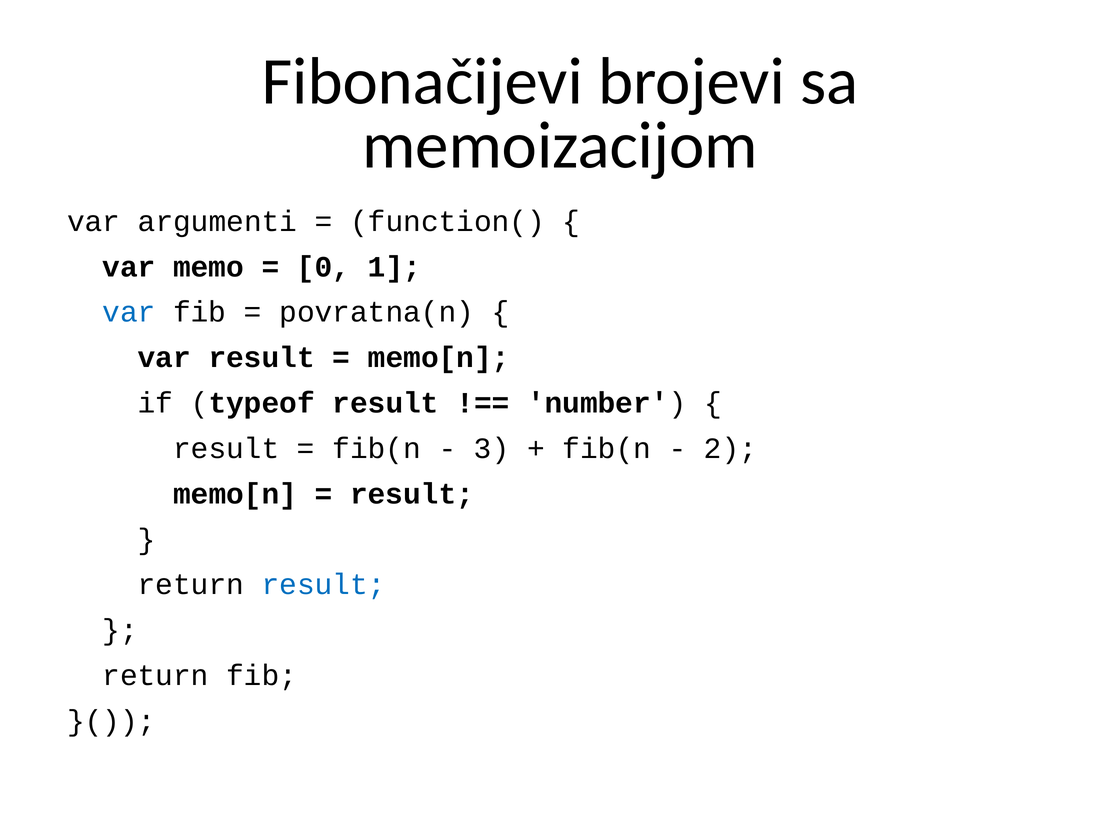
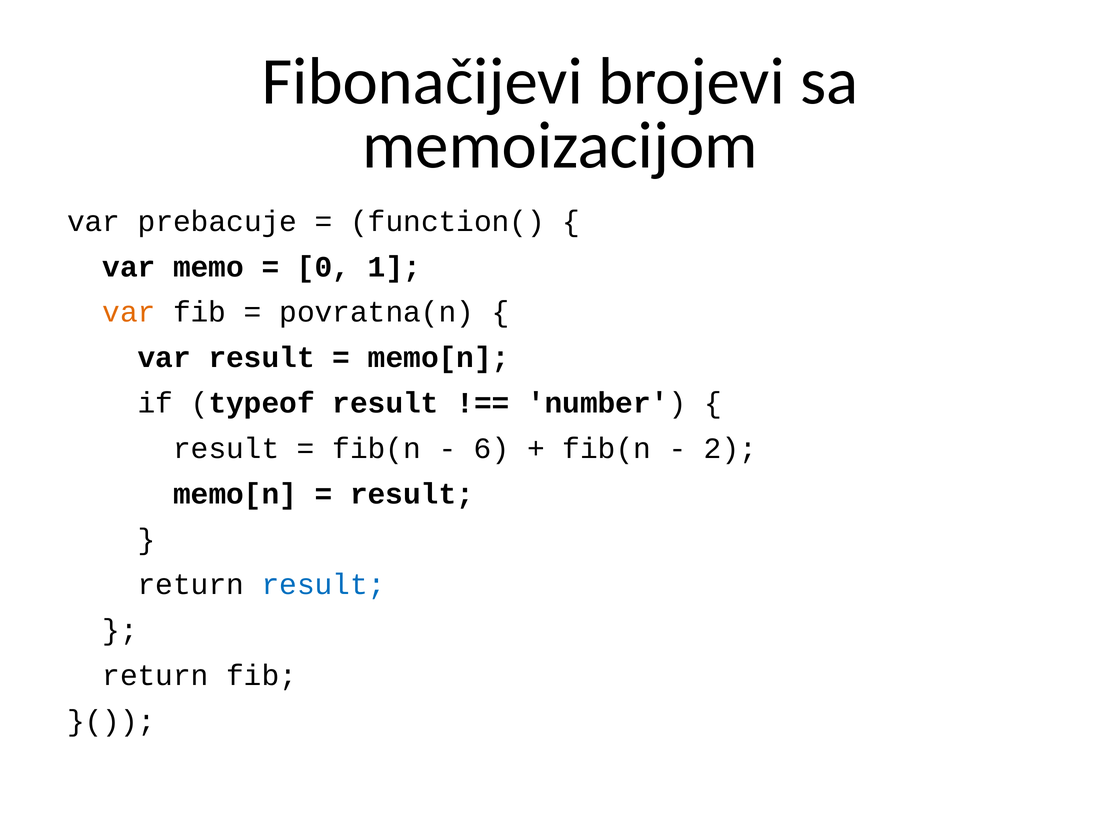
argumenti: argumenti -> prebacuje
var at (129, 312) colour: blue -> orange
3: 3 -> 6
